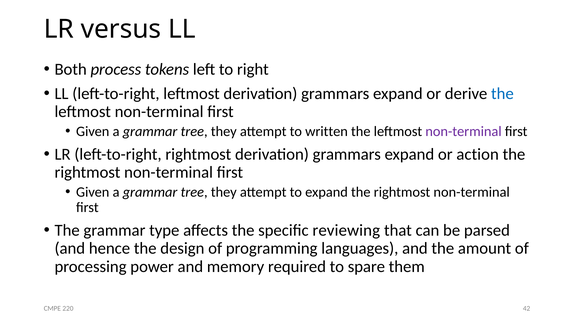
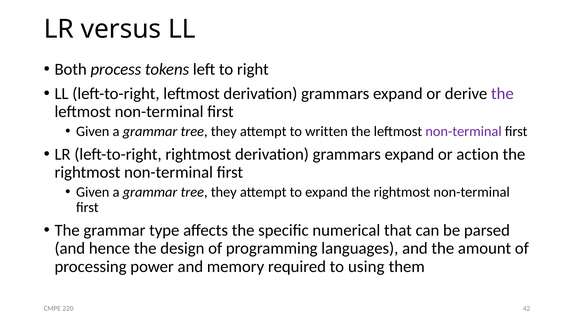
the at (502, 94) colour: blue -> purple
reviewing: reviewing -> numerical
spare: spare -> using
